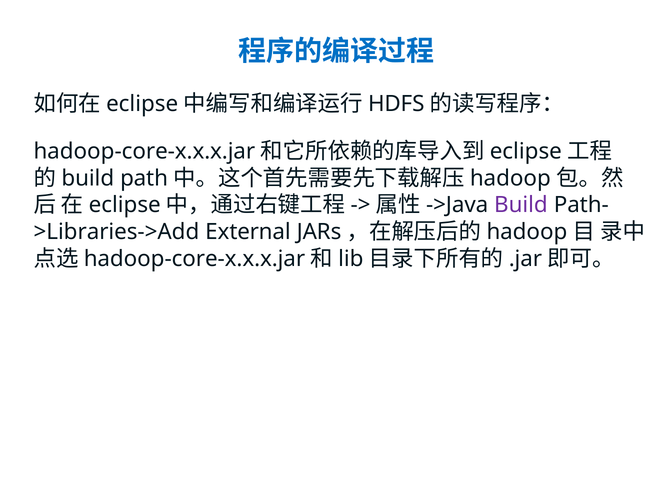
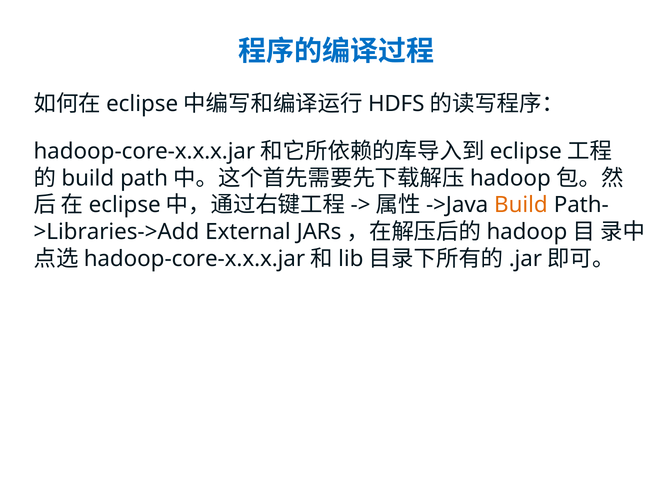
Build at (521, 205) colour: purple -> orange
